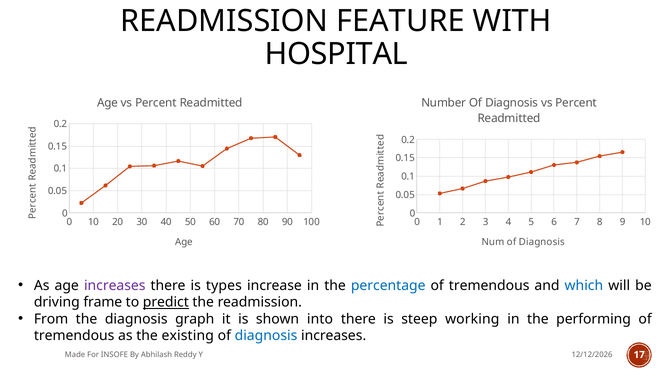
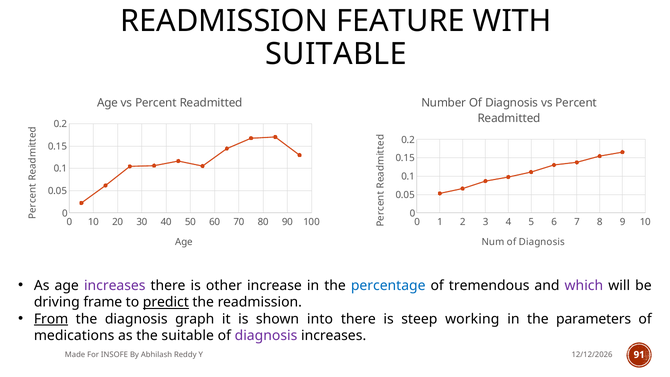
HOSPITAL at (336, 54): HOSPITAL -> SUITABLE
types: types -> other
which colour: blue -> purple
From underline: none -> present
performing: performing -> parameters
tremendous at (74, 336): tremendous -> medications
the existing: existing -> suitable
diagnosis at (266, 336) colour: blue -> purple
17: 17 -> 91
